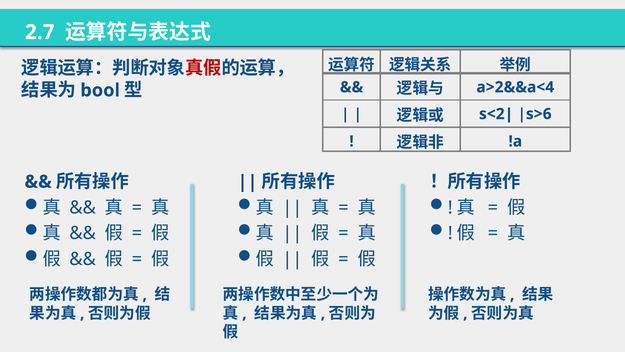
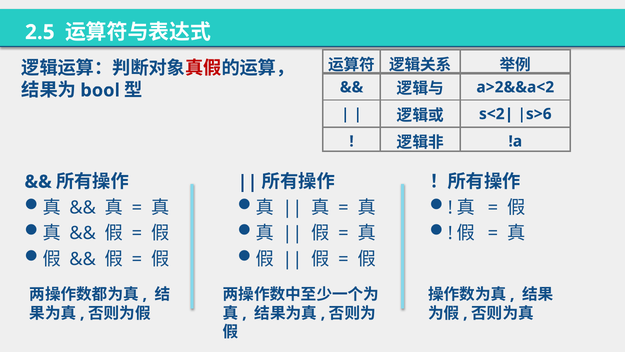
2.7: 2.7 -> 2.5
a>2&&a<4: a>2&&a<4 -> a>2&&a<2
